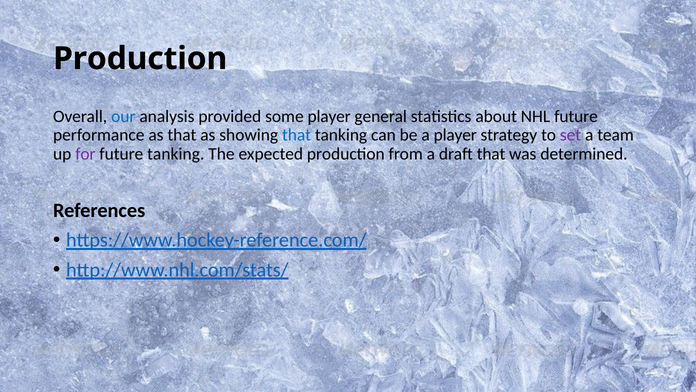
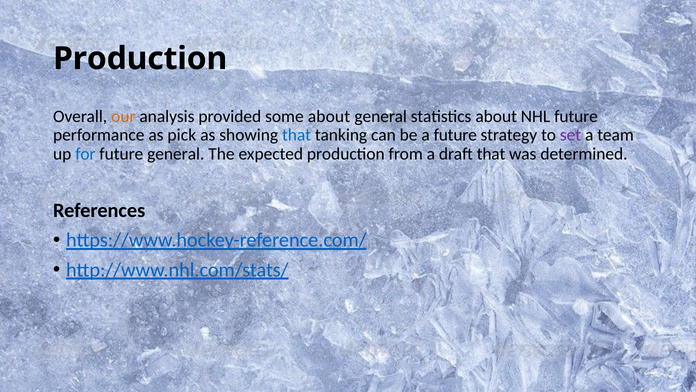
our colour: blue -> orange
some player: player -> about
as that: that -> pick
a player: player -> future
for colour: purple -> blue
future tanking: tanking -> general
